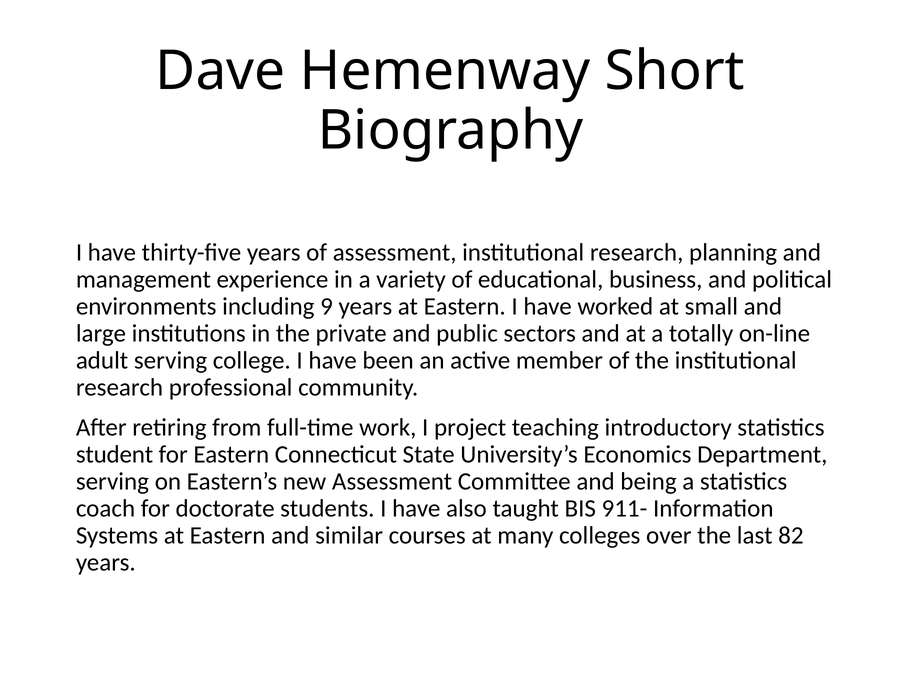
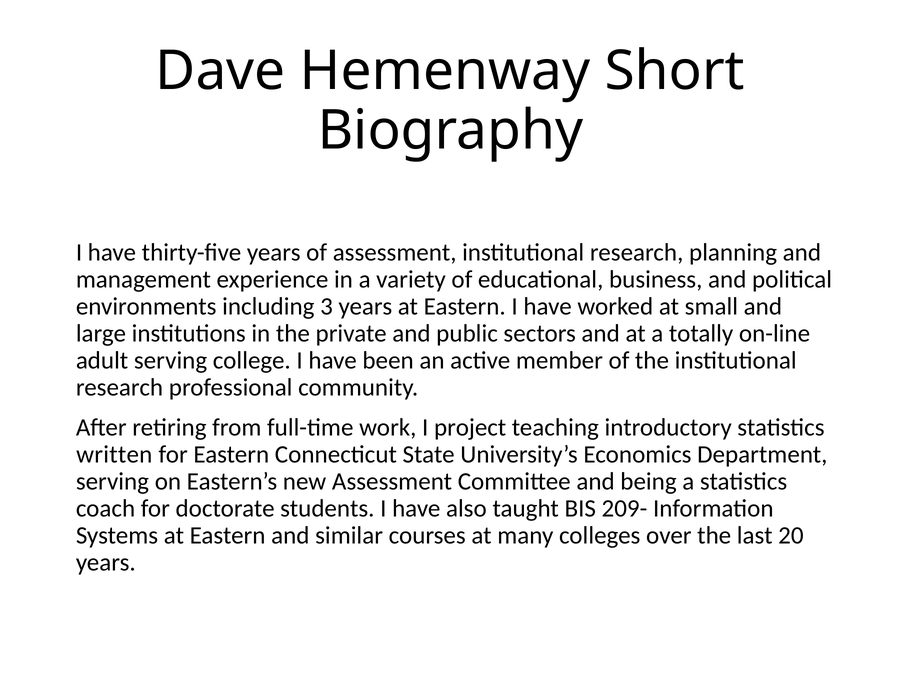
9: 9 -> 3
student: student -> written
911-: 911- -> 209-
82: 82 -> 20
